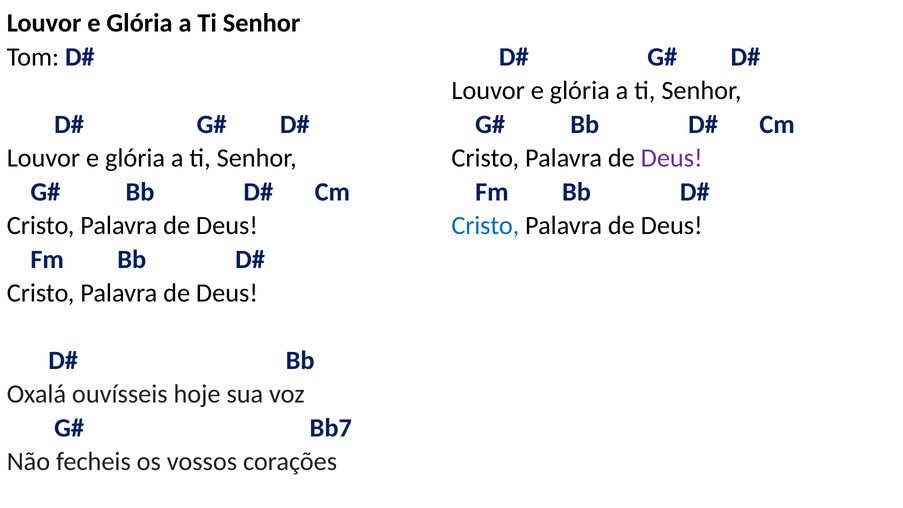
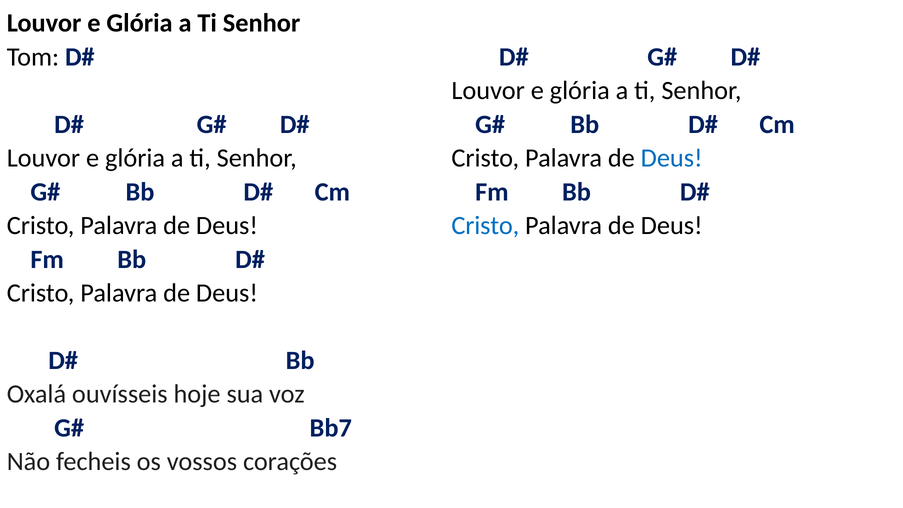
Deus at (672, 158) colour: purple -> blue
